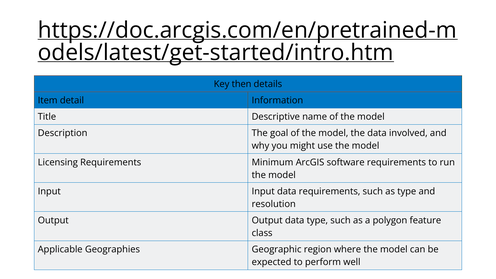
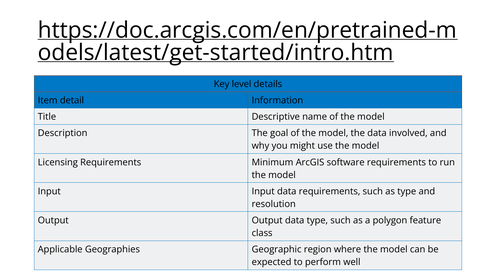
then: then -> level
